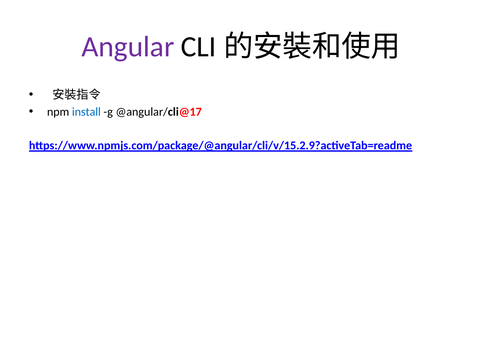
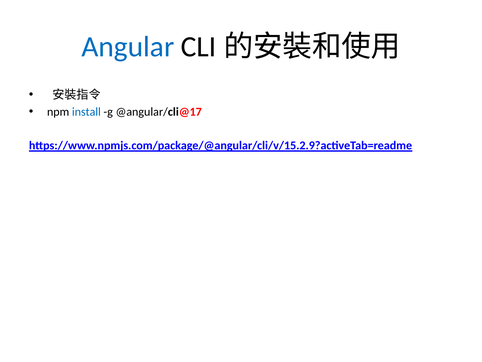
Angular colour: purple -> blue
